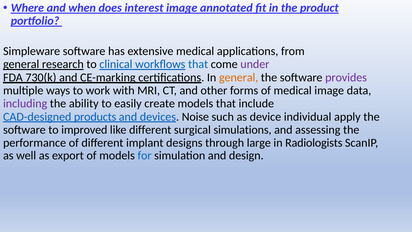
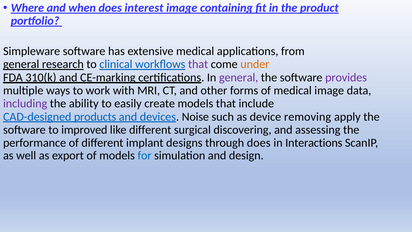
annotated: annotated -> containing
that at (198, 64) colour: blue -> purple
under colour: purple -> orange
730(k: 730(k -> 310(k
general at (239, 77) colour: orange -> purple
individual: individual -> removing
simulations: simulations -> discovering
through large: large -> does
Radiologists: Radiologists -> Interactions
